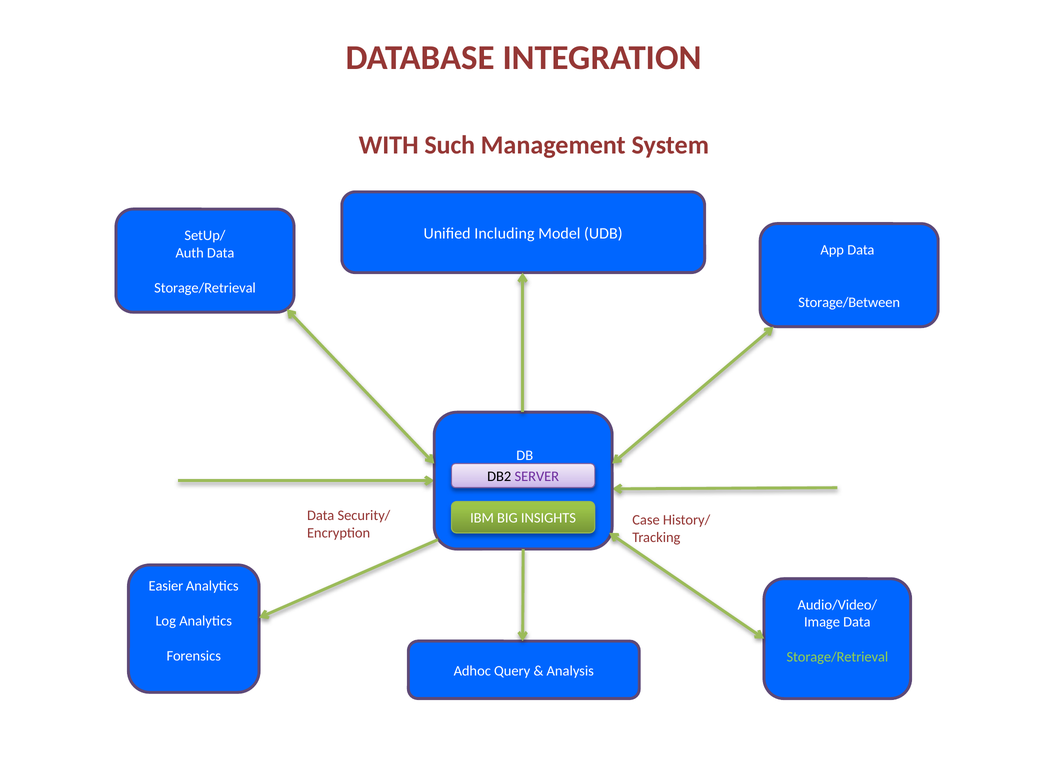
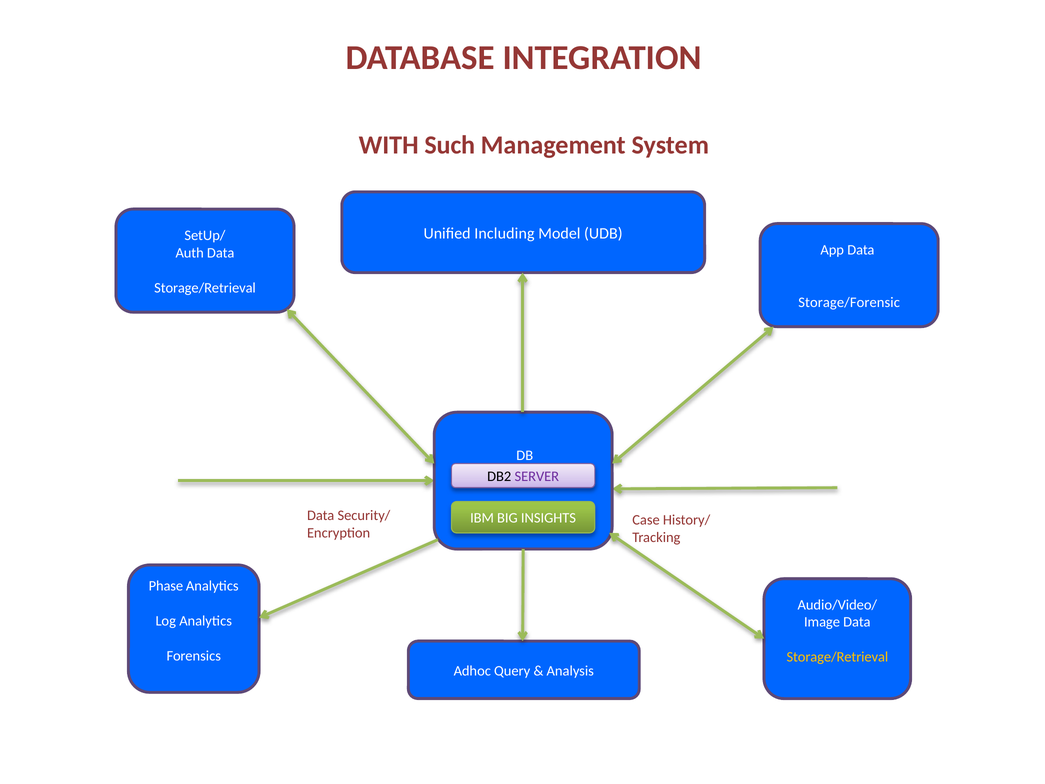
Storage/Between: Storage/Between -> Storage/Forensic
Easier: Easier -> Phase
Storage/Retrieval at (837, 657) colour: light green -> yellow
